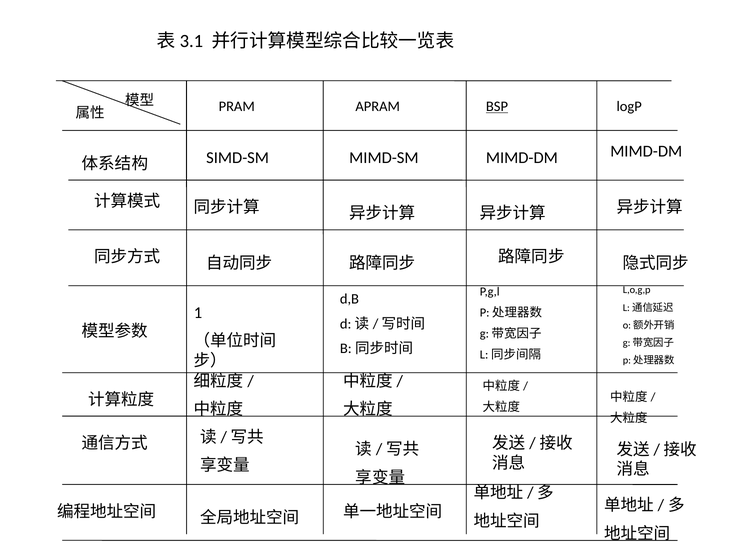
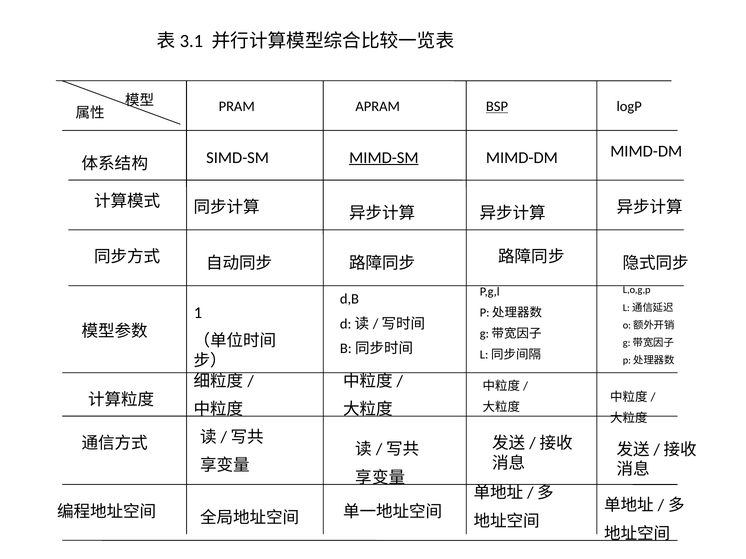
MIMD-SM underline: none -> present
